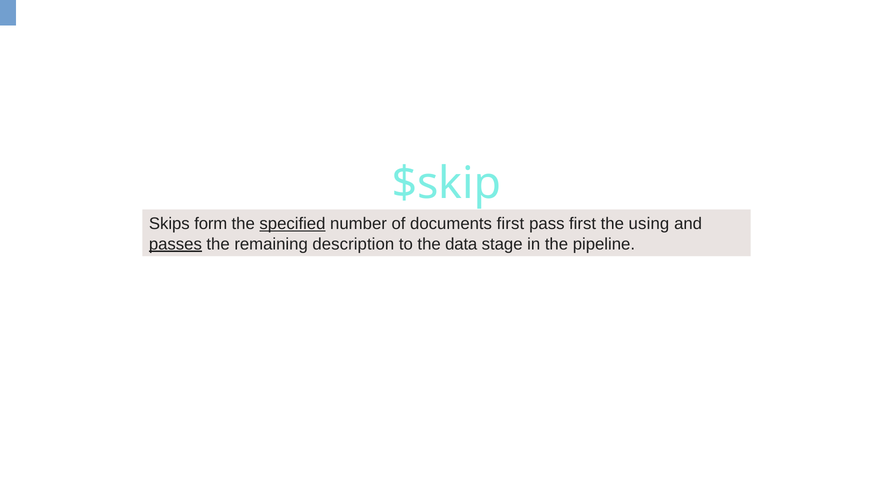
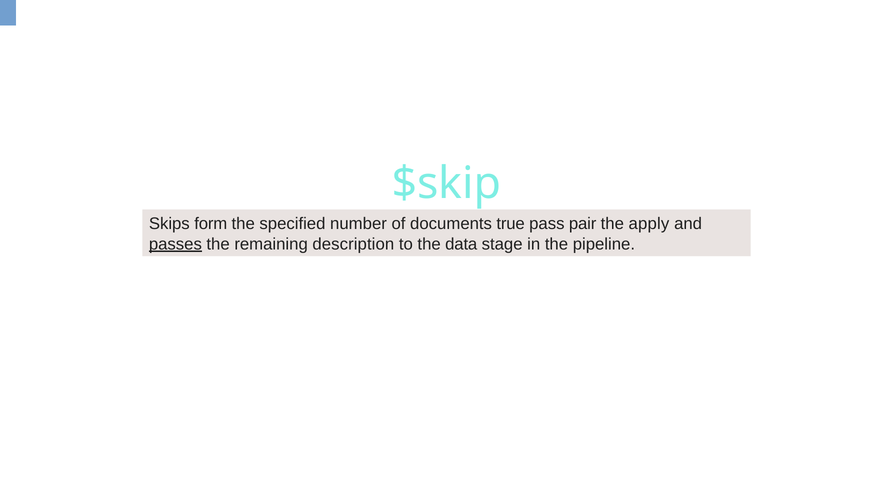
specified underline: present -> none
documents first: first -> true
pass first: first -> pair
using: using -> apply
